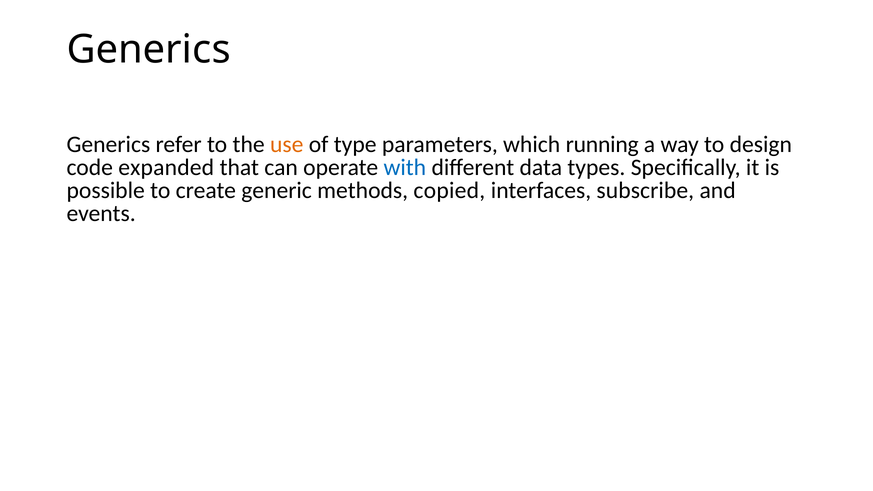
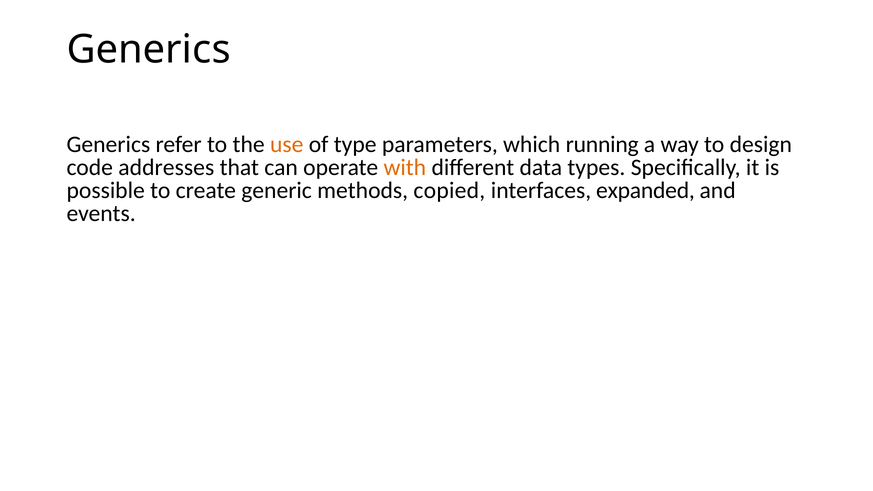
expanded: expanded -> addresses
with colour: blue -> orange
subscribe: subscribe -> expanded
